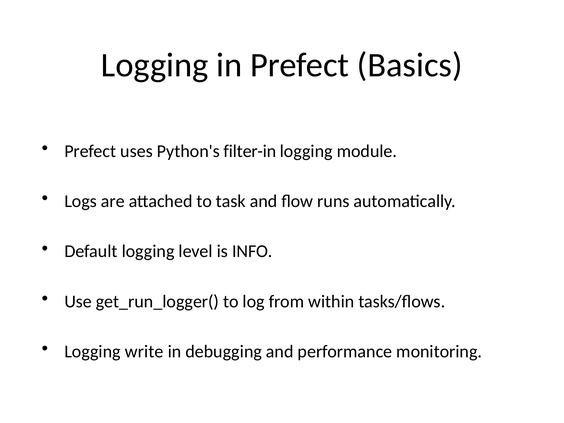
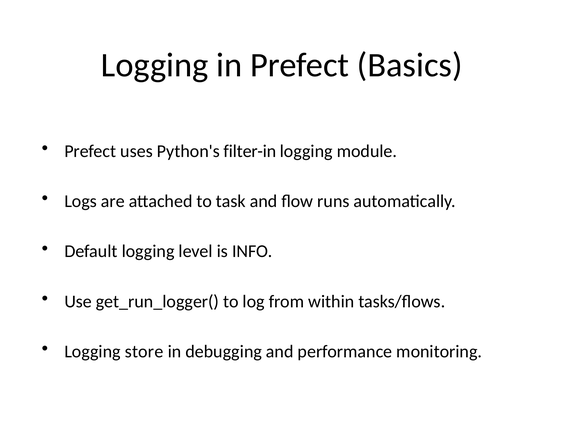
write: write -> store
